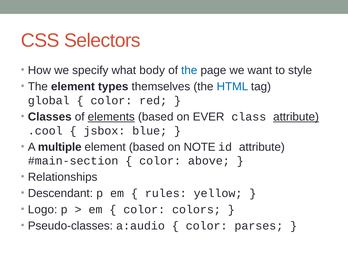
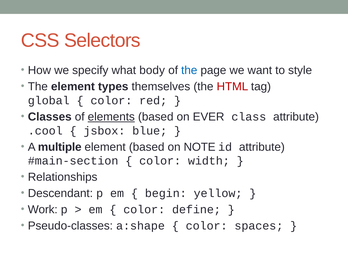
HTML colour: blue -> red
attribute at (296, 117) underline: present -> none
above: above -> width
rules: rules -> begin
Logo: Logo -> Work
colors: colors -> define
a:audio: a:audio -> a:shape
parses: parses -> spaces
